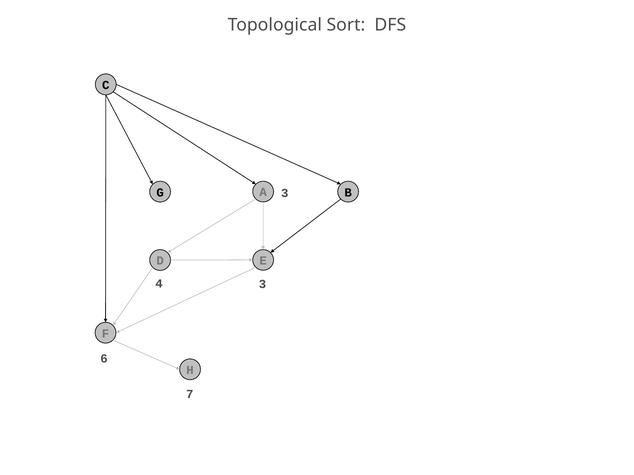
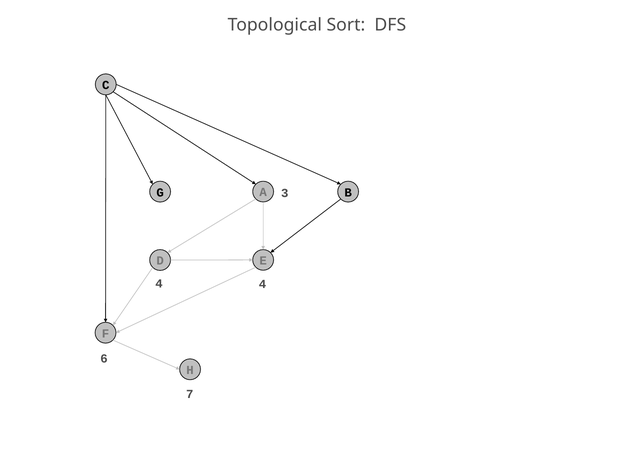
4 3: 3 -> 4
